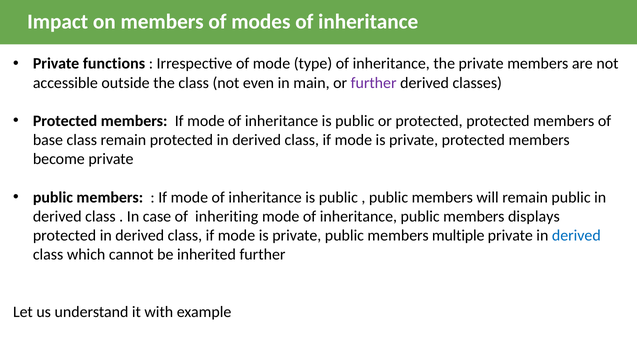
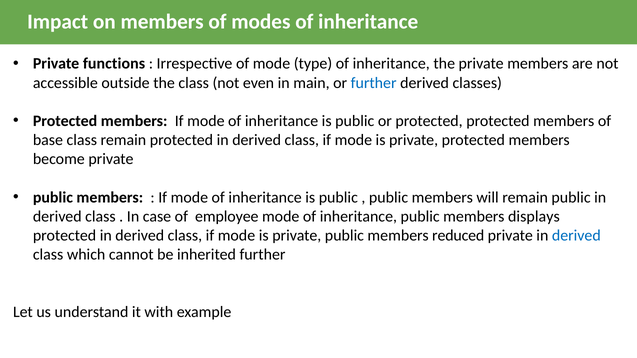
further at (374, 83) colour: purple -> blue
inheriting: inheriting -> employee
multiple: multiple -> reduced
